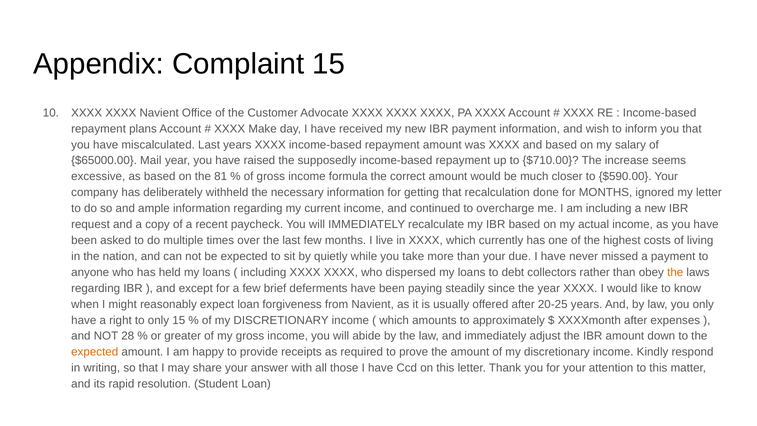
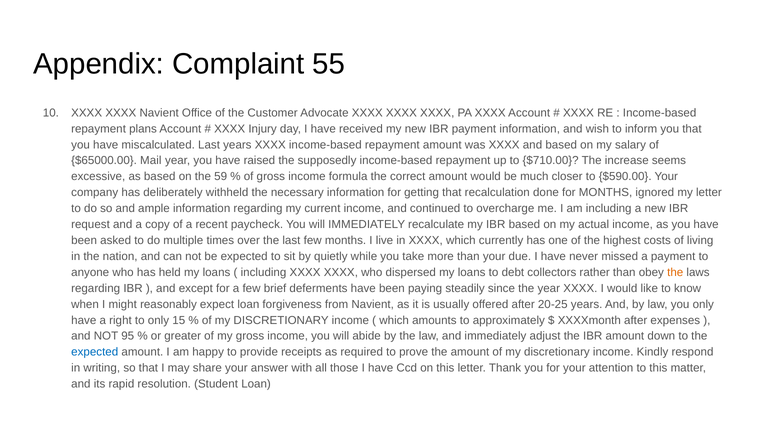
Complaint 15: 15 -> 55
Make: Make -> Injury
81: 81 -> 59
28: 28 -> 95
expected at (95, 352) colour: orange -> blue
